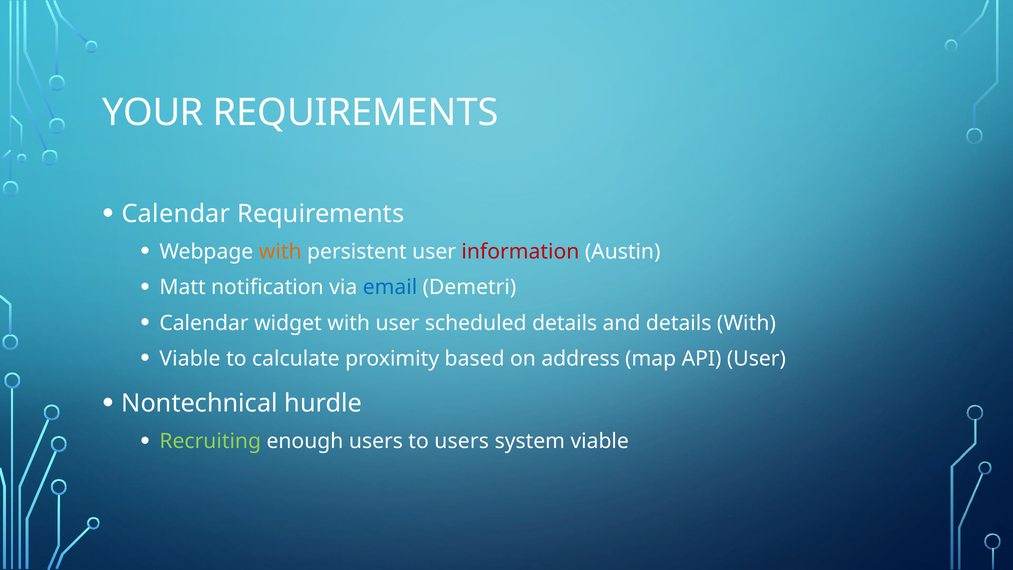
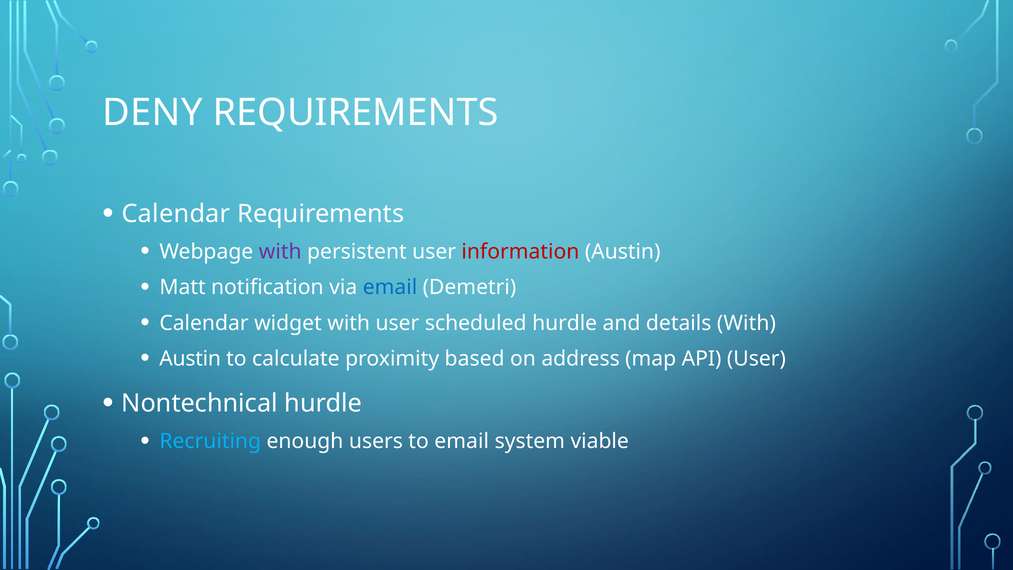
YOUR: YOUR -> DENY
with at (280, 252) colour: orange -> purple
scheduled details: details -> hurdle
Viable at (190, 359): Viable -> Austin
Recruiting colour: light green -> light blue
to users: users -> email
